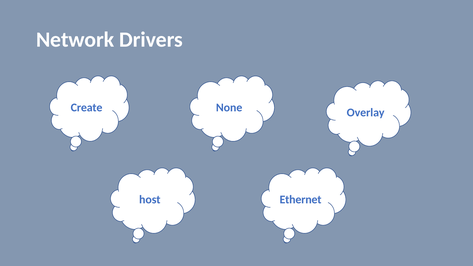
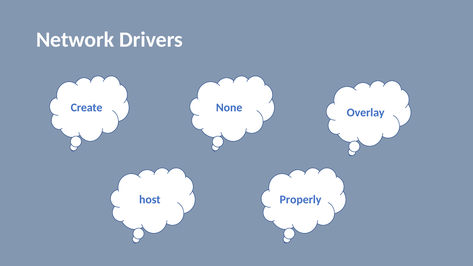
Ethernet: Ethernet -> Properly
